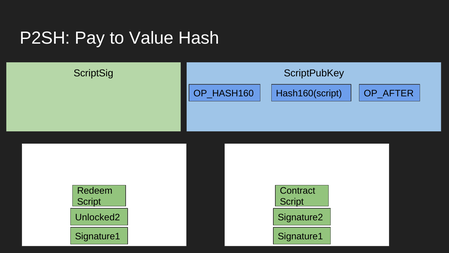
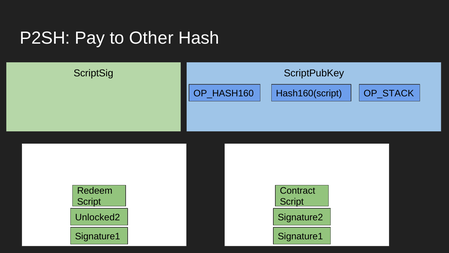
Value: Value -> Other
OP_AFTER: OP_AFTER -> OP_STACK
